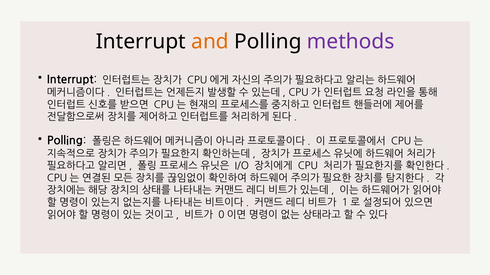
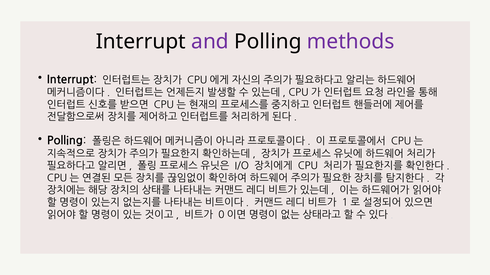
and colour: orange -> purple
